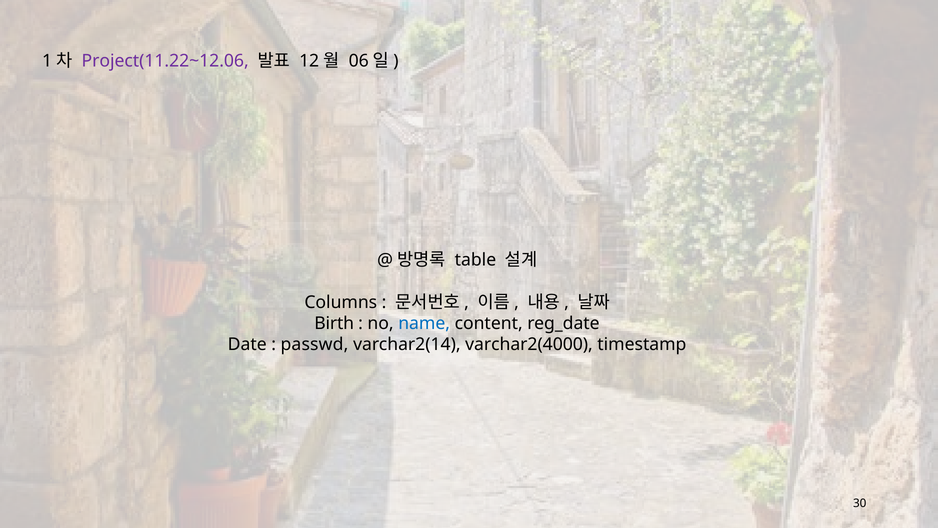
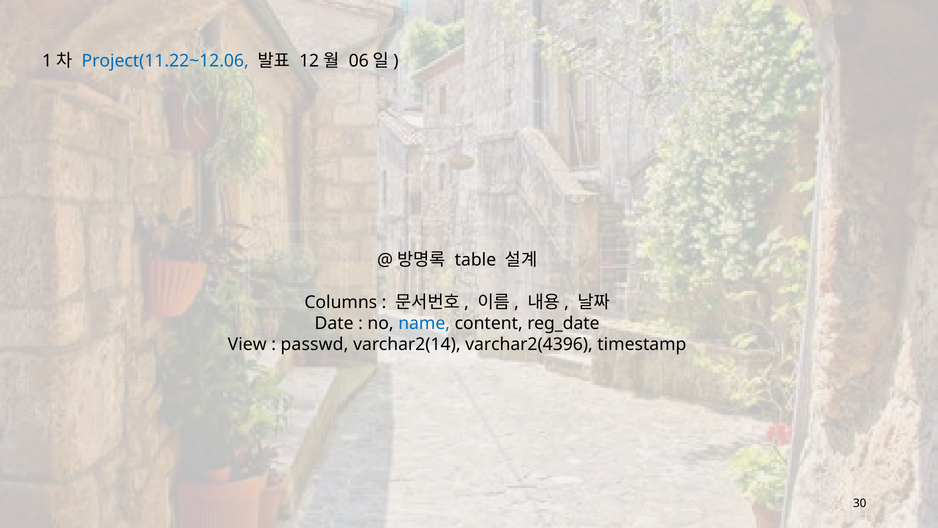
Project(11.22~12.06 colour: purple -> blue
Birth: Birth -> Date
Date: Date -> View
varchar2(4000: varchar2(4000 -> varchar2(4396
